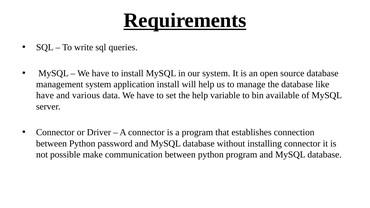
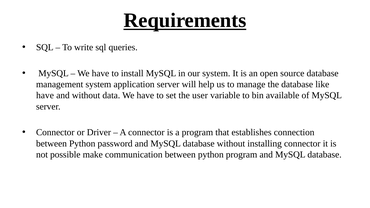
application install: install -> server
and various: various -> without
the help: help -> user
